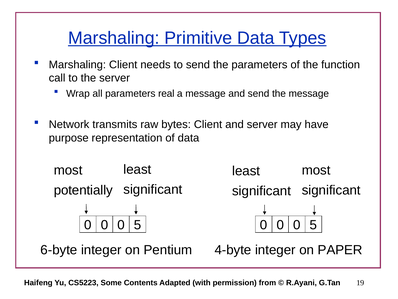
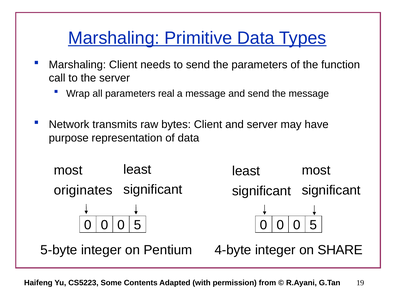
potentially: potentially -> originates
6-byte: 6-byte -> 5-byte
PAPER: PAPER -> SHARE
